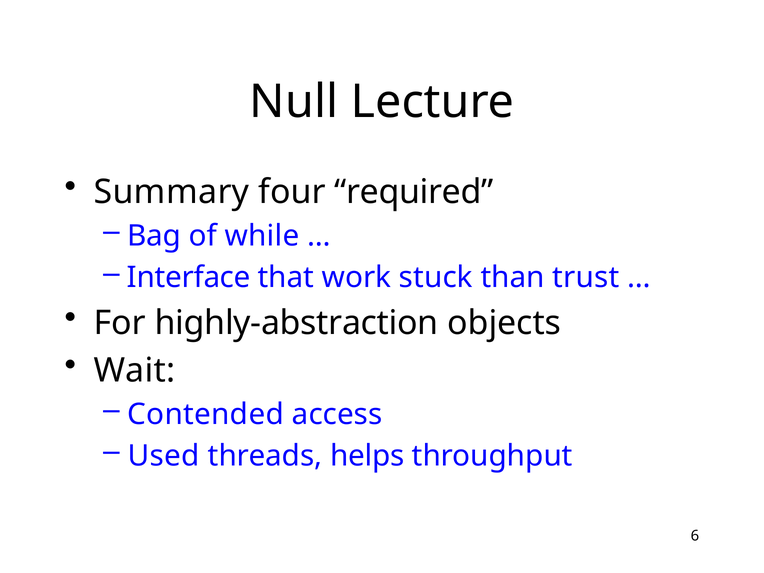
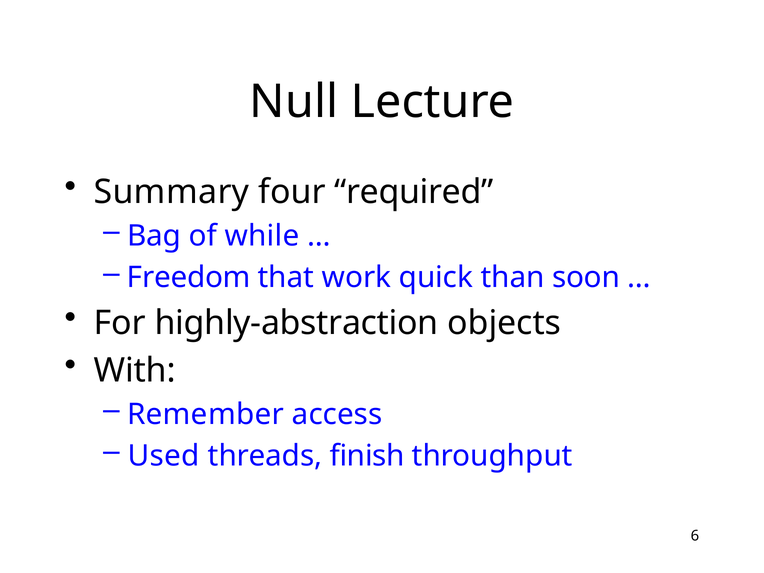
Interface: Interface -> Freedom
stuck: stuck -> quick
trust: trust -> soon
Wait: Wait -> With
Contended: Contended -> Remember
helps: helps -> finish
